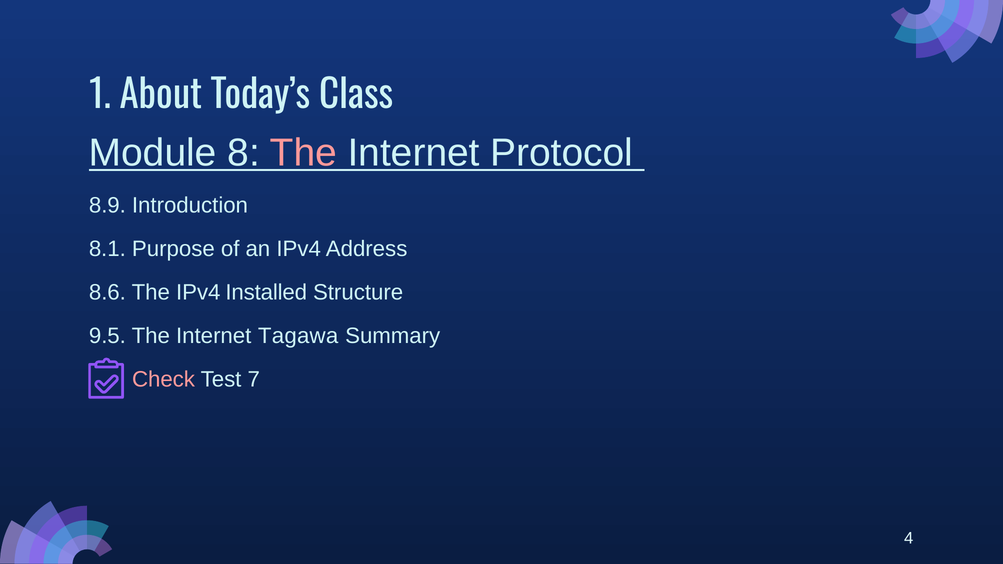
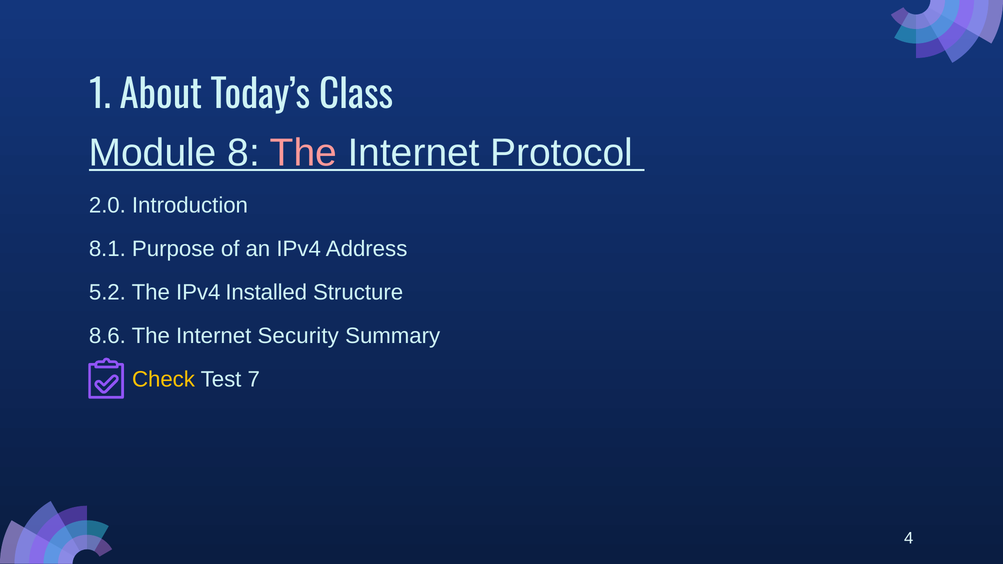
8.9: 8.9 -> 2.0
8.6: 8.6 -> 5.2
9.5: 9.5 -> 8.6
Tagawa: Tagawa -> Security
Check colour: pink -> yellow
